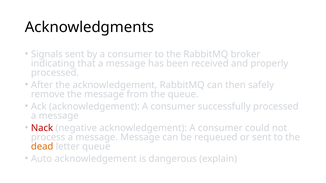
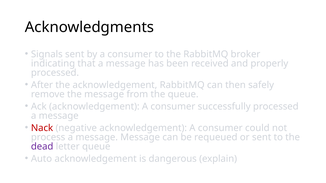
dead colour: orange -> purple
